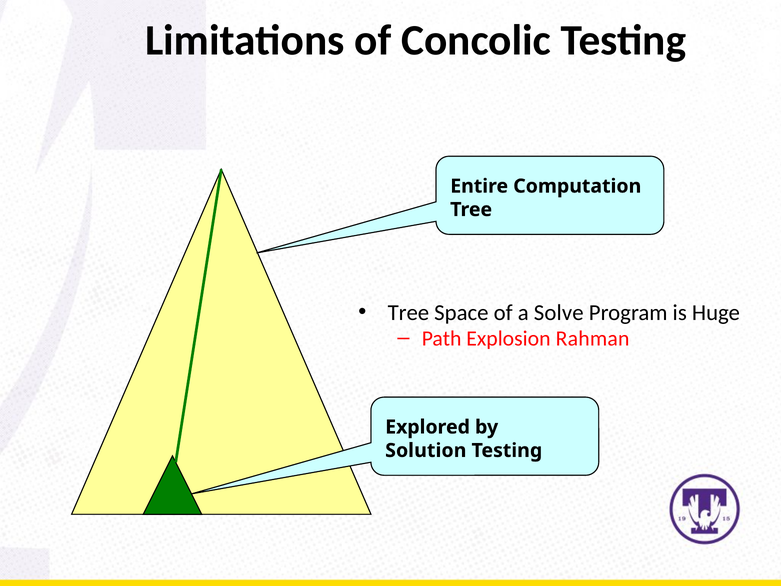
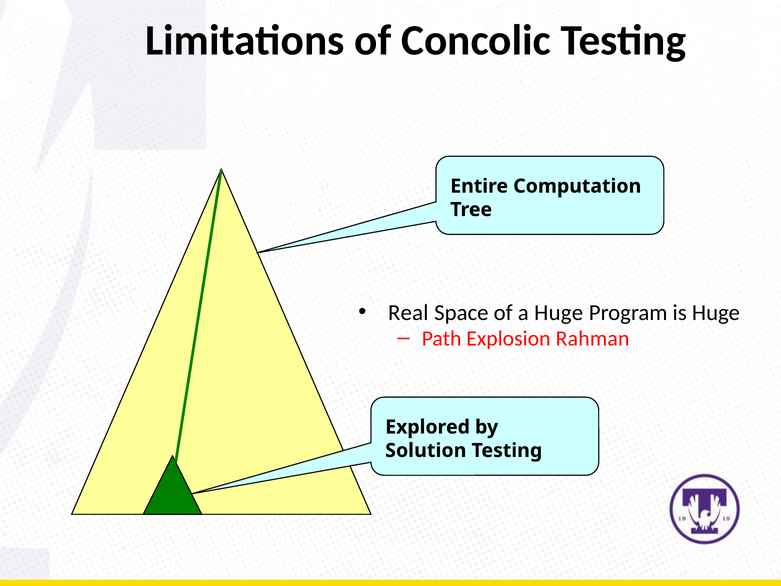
Tree at (408, 313): Tree -> Real
a Solve: Solve -> Huge
